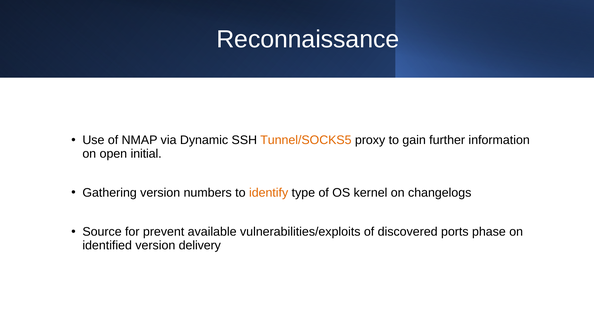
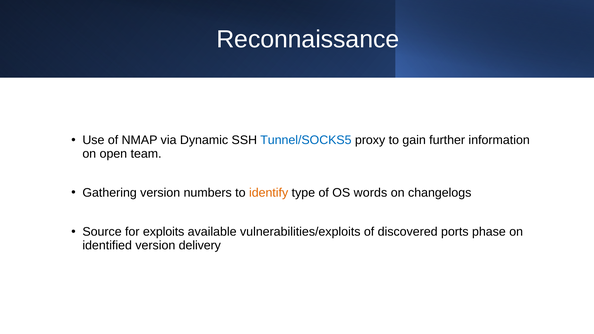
Tunnel/SOCKS5 colour: orange -> blue
initial: initial -> team
kernel: kernel -> words
prevent: prevent -> exploits
